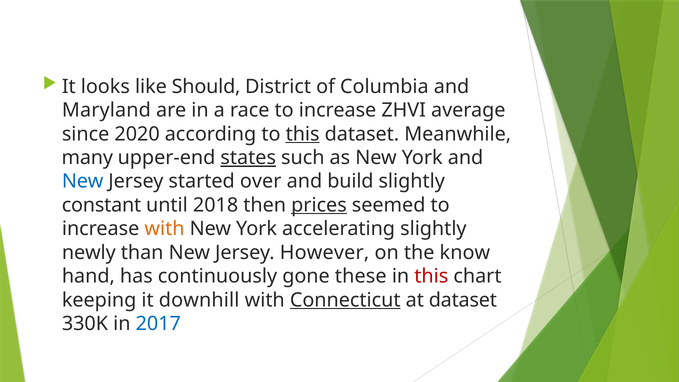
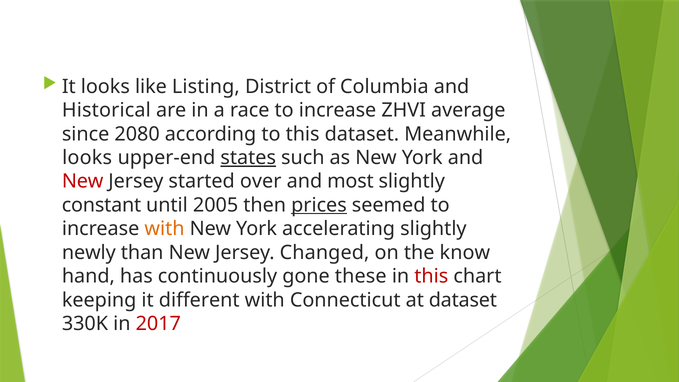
Should: Should -> Listing
Maryland: Maryland -> Historical
2020: 2020 -> 2080
this at (303, 134) underline: present -> none
many at (87, 158): many -> looks
New at (83, 181) colour: blue -> red
build: build -> most
2018: 2018 -> 2005
However: However -> Changed
downhill: downhill -> different
Connecticut underline: present -> none
2017 colour: blue -> red
